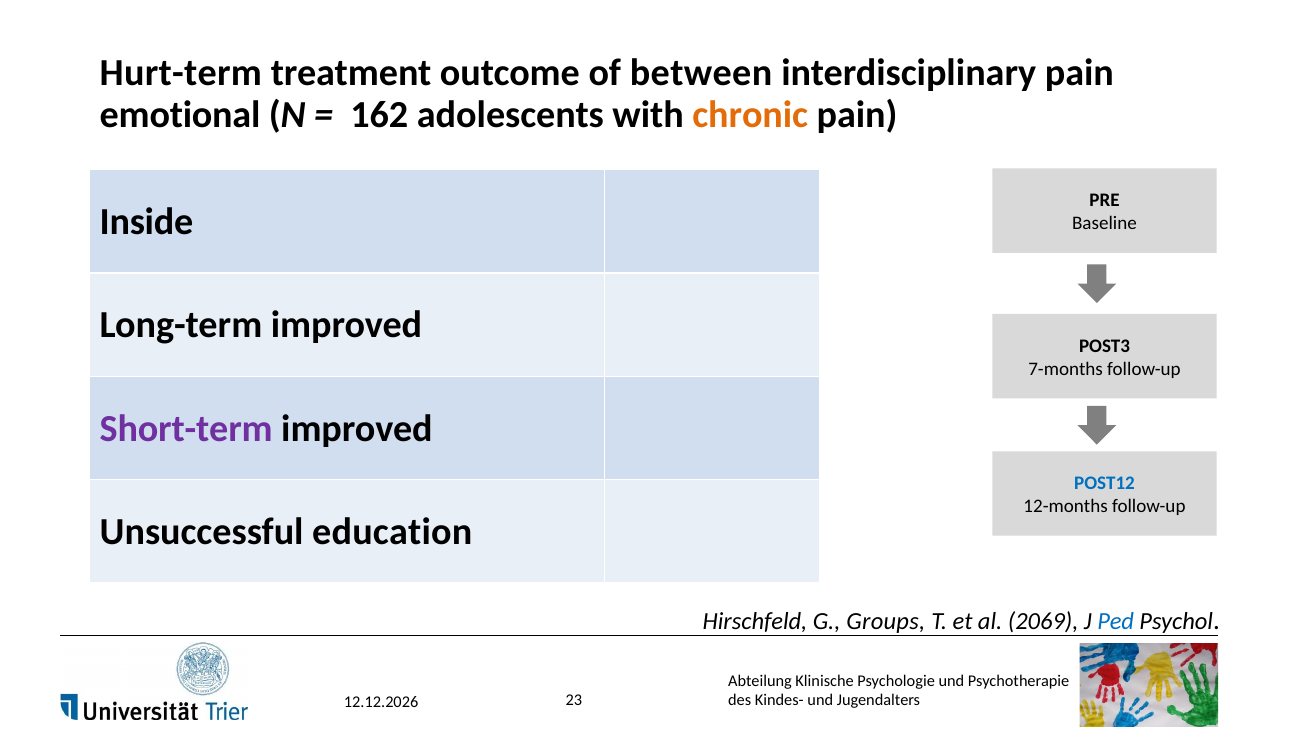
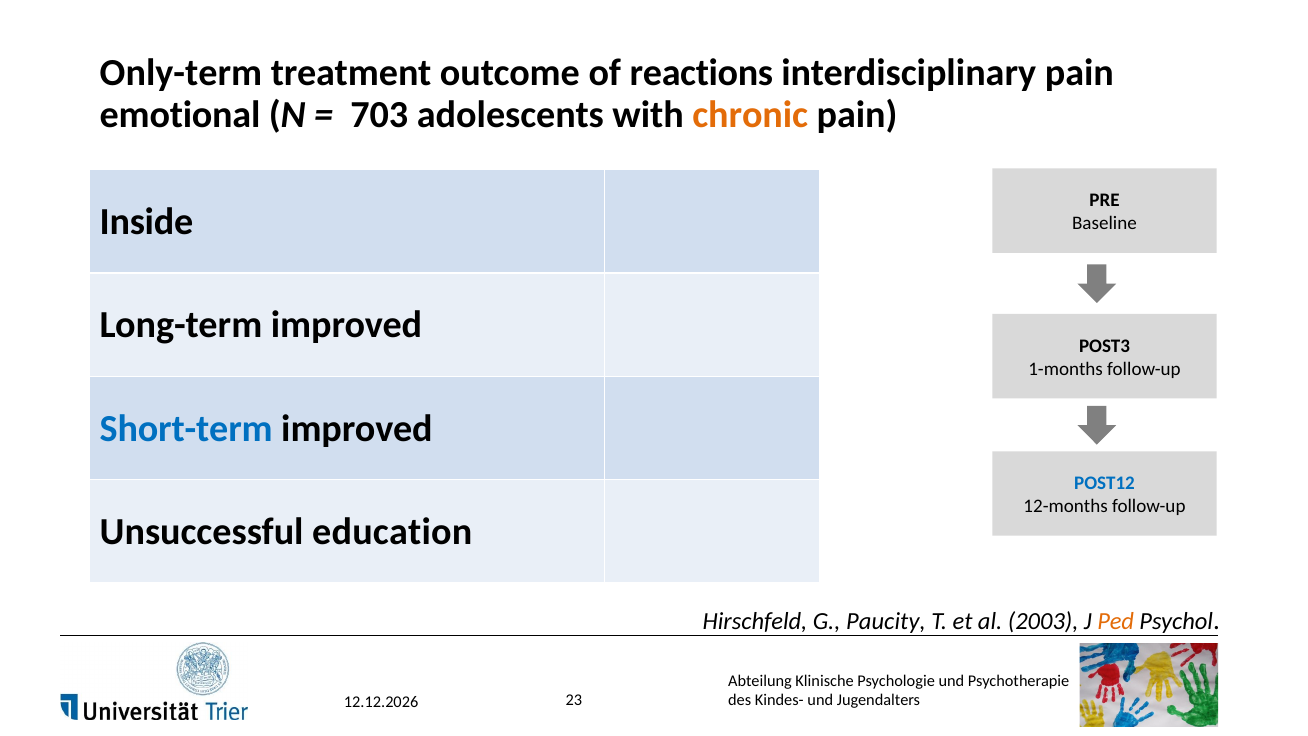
Hurt-term: Hurt-term -> Only-term
between: between -> reactions
162: 162 -> 703
7-months: 7-months -> 1-months
Short-term colour: purple -> blue
Groups: Groups -> Paucity
2069: 2069 -> 2003
Ped colour: blue -> orange
